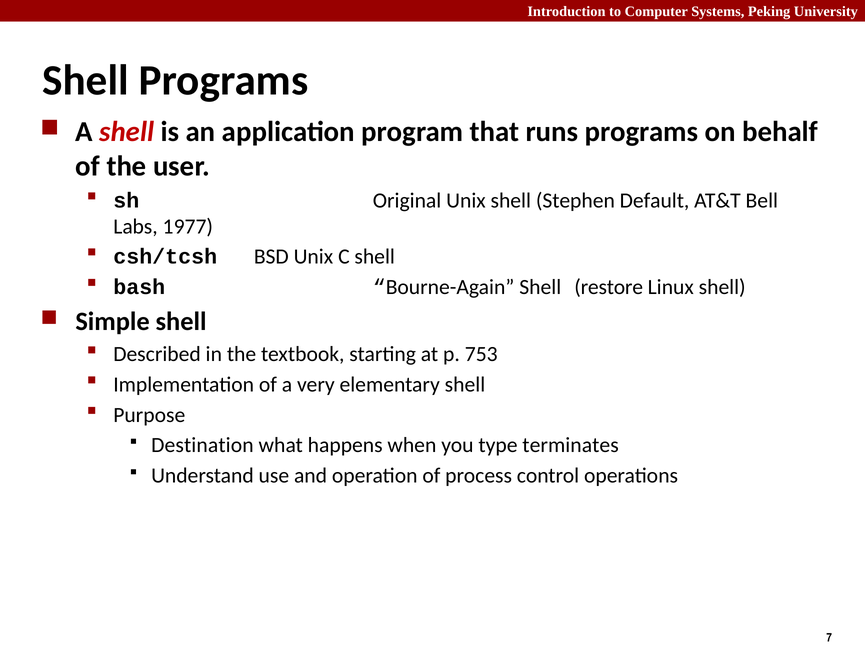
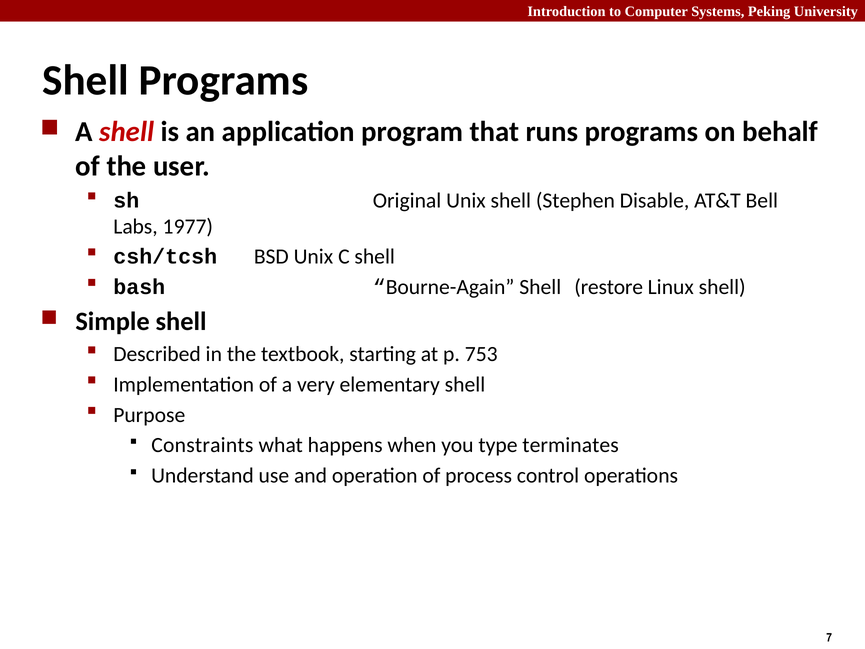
Default: Default -> Disable
Destination: Destination -> Constraints
